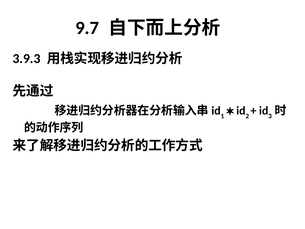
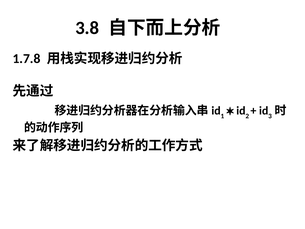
9.7: 9.7 -> 3.8
3.9.3: 3.9.3 -> 1.7.8
